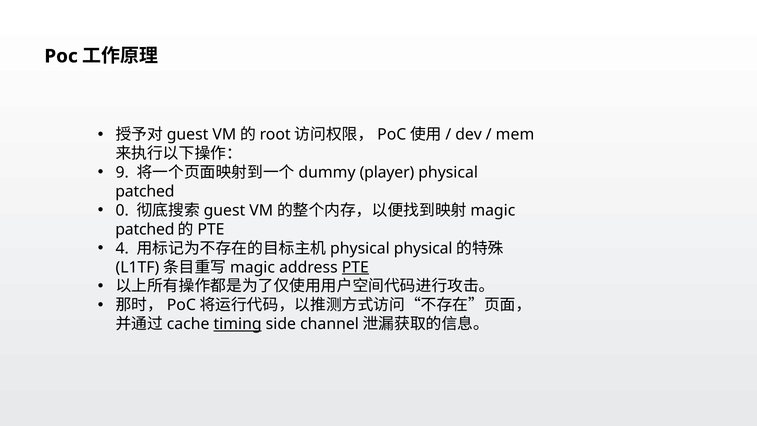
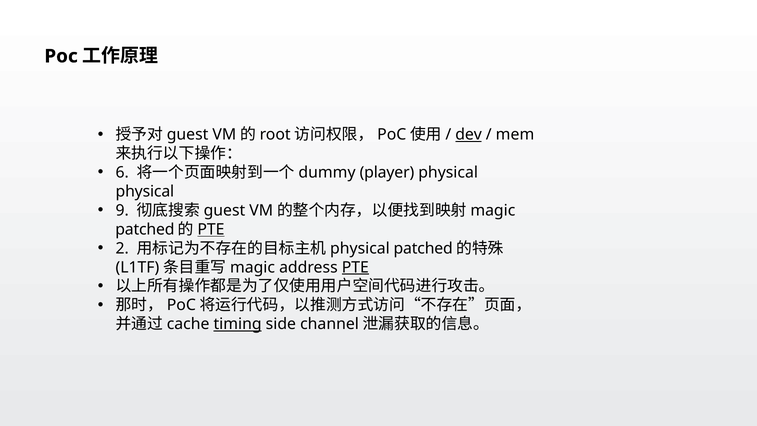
dev underline: none -> present
9: 9 -> 6
patched at (145, 191): patched -> physical
0: 0 -> 9
PTE at (211, 229) underline: none -> present
4: 4 -> 2
physical physical: physical -> patched
